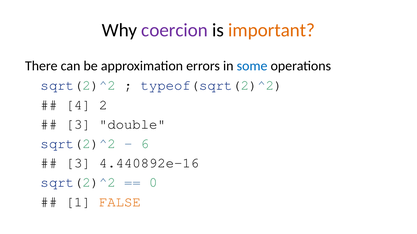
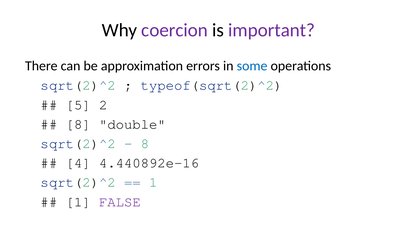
important colour: orange -> purple
4: 4 -> 5
3 at (78, 125): 3 -> 8
6 at (145, 144): 6 -> 8
3 at (78, 163): 3 -> 4
0 at (153, 183): 0 -> 1
FALSE colour: orange -> purple
